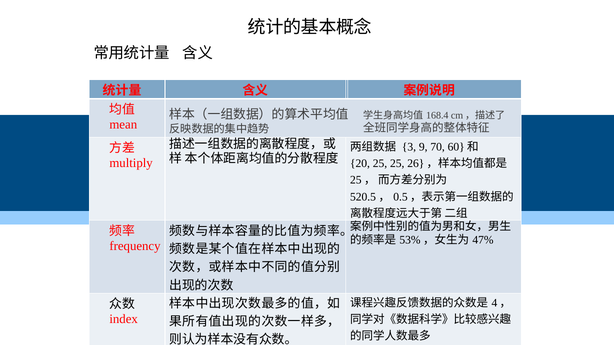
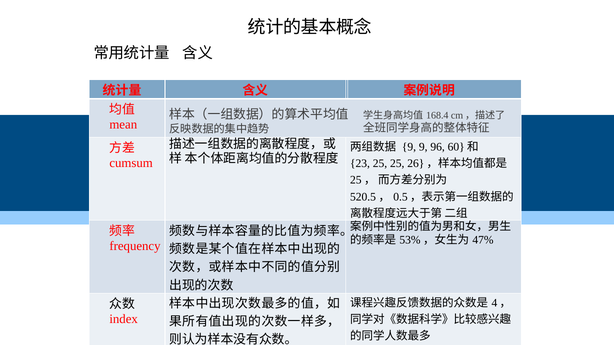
3 at (409, 147): 3 -> 9
70: 70 -> 96
multiply: multiply -> cumsum
20: 20 -> 23
